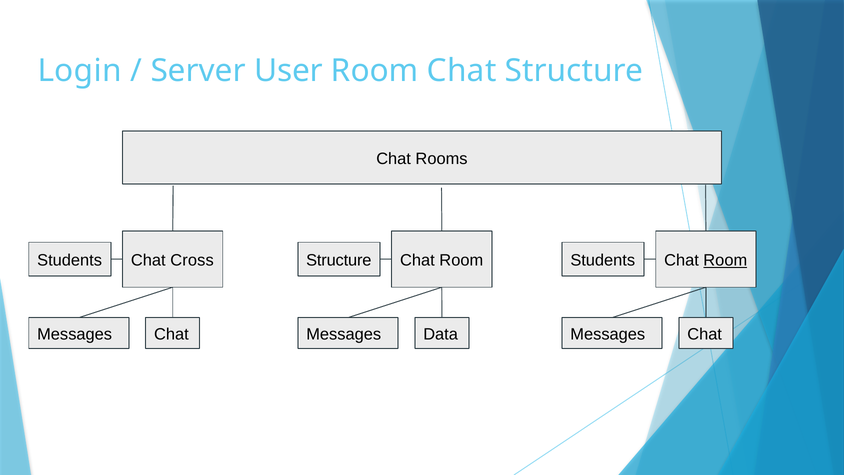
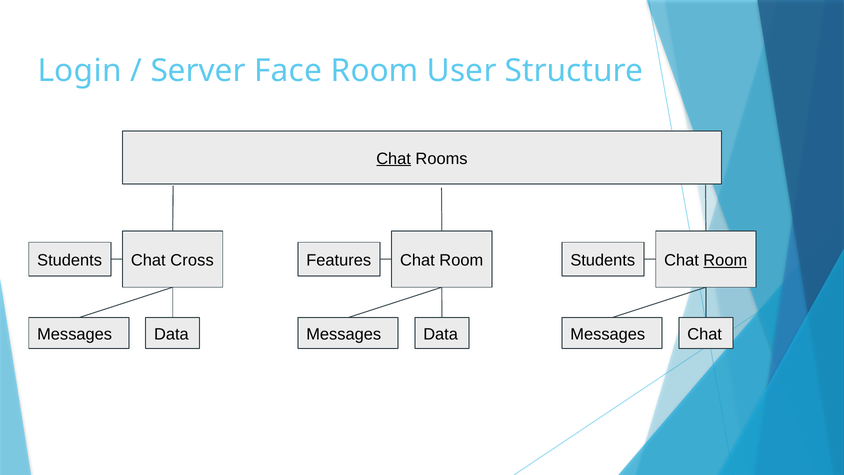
User: User -> Face
Room Chat: Chat -> User
Chat at (394, 159) underline: none -> present
Structure at (339, 260): Structure -> Features
Chat at (171, 334): Chat -> Data
